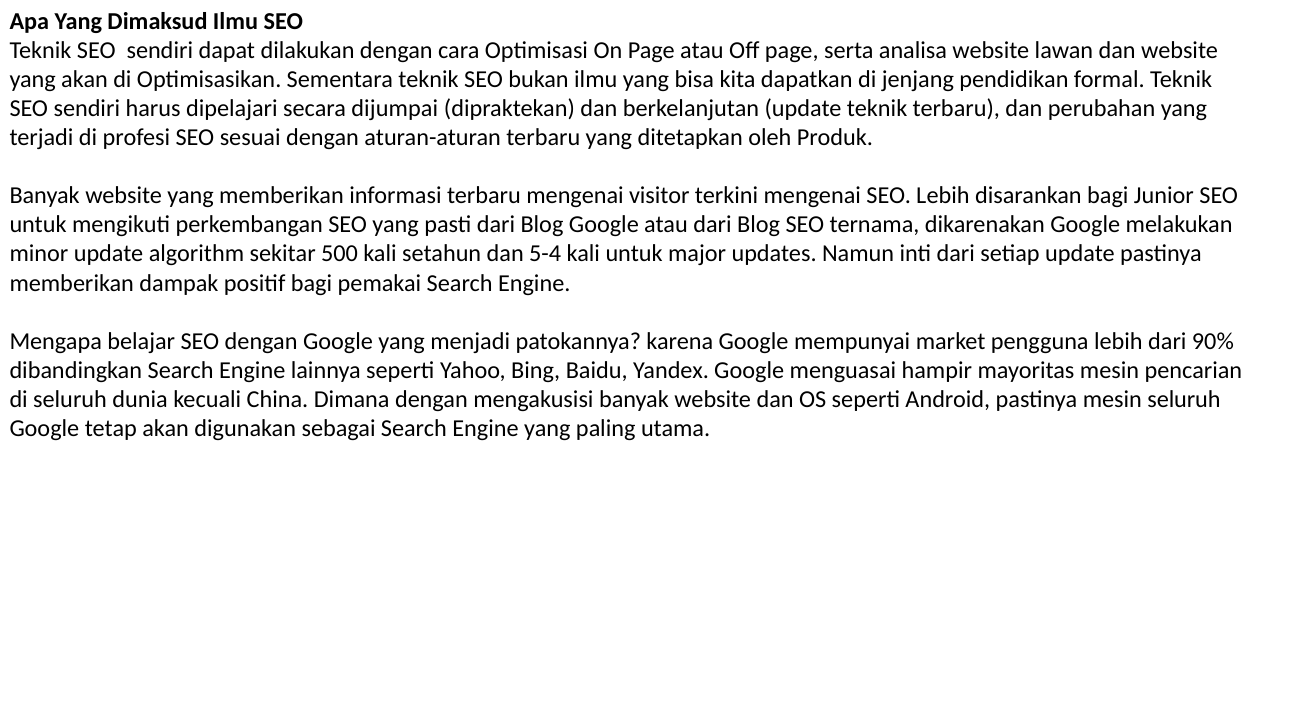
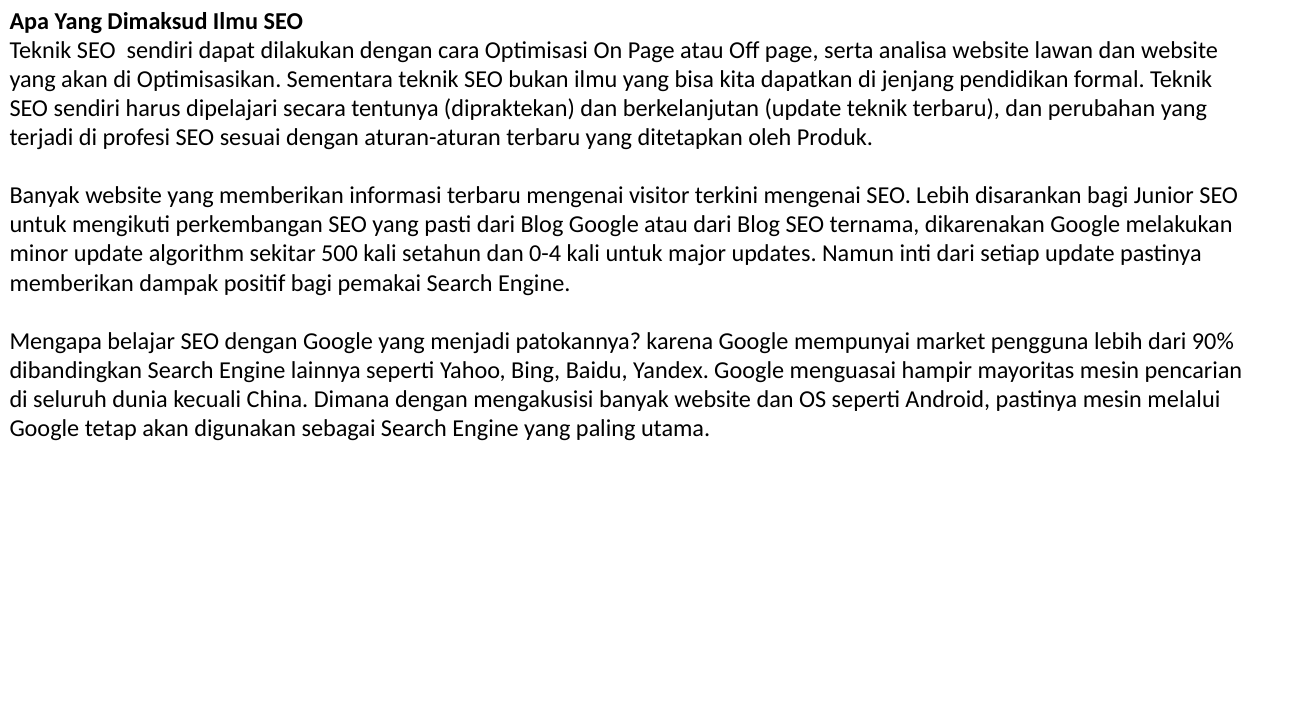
dijumpai: dijumpai -> tentunya
5-4: 5-4 -> 0-4
mesin seluruh: seluruh -> melalui
